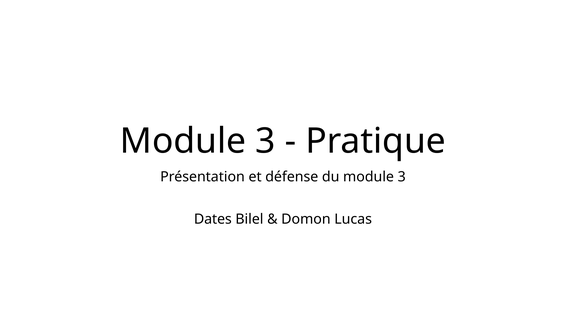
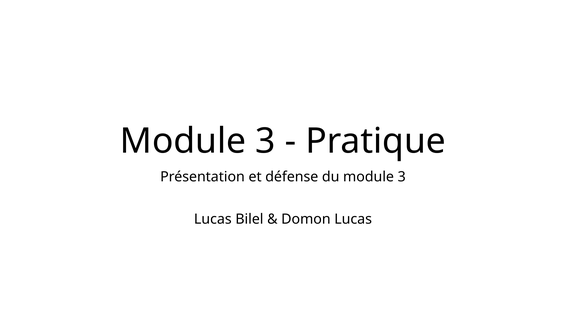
Dates at (213, 219): Dates -> Lucas
